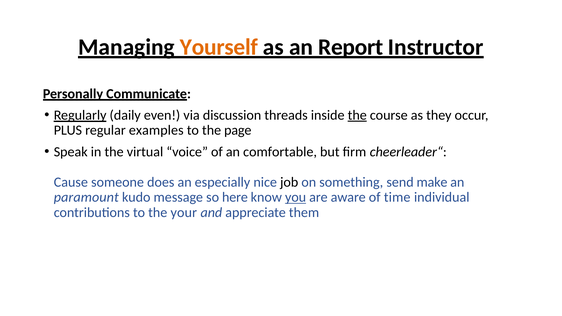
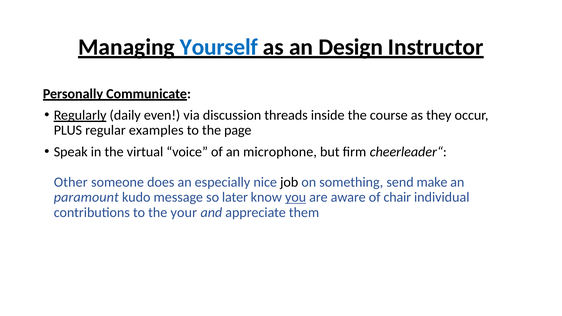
Yourself colour: orange -> blue
Report: Report -> Design
the at (357, 115) underline: present -> none
comfortable: comfortable -> microphone
Cause: Cause -> Other
here: here -> later
time: time -> chair
